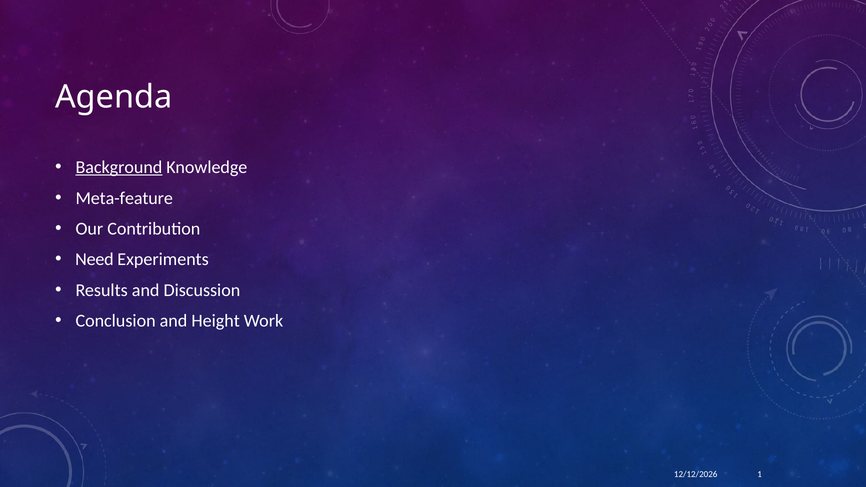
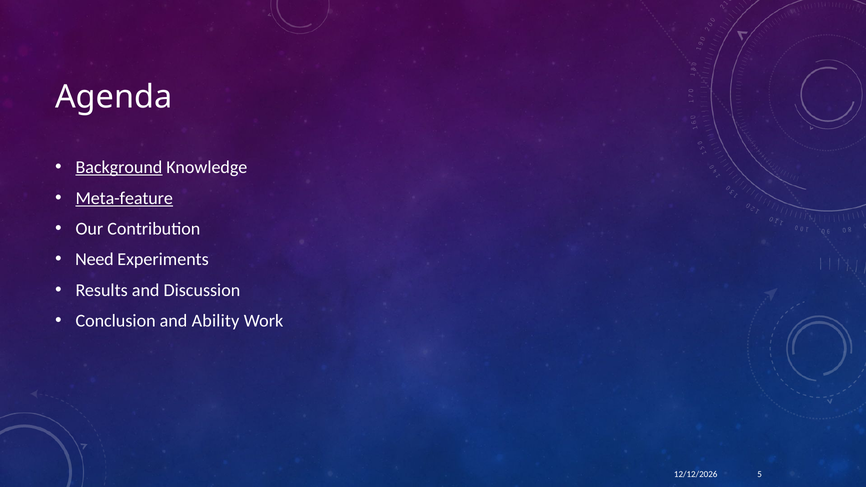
Meta-feature underline: none -> present
Height: Height -> Ability
1: 1 -> 5
